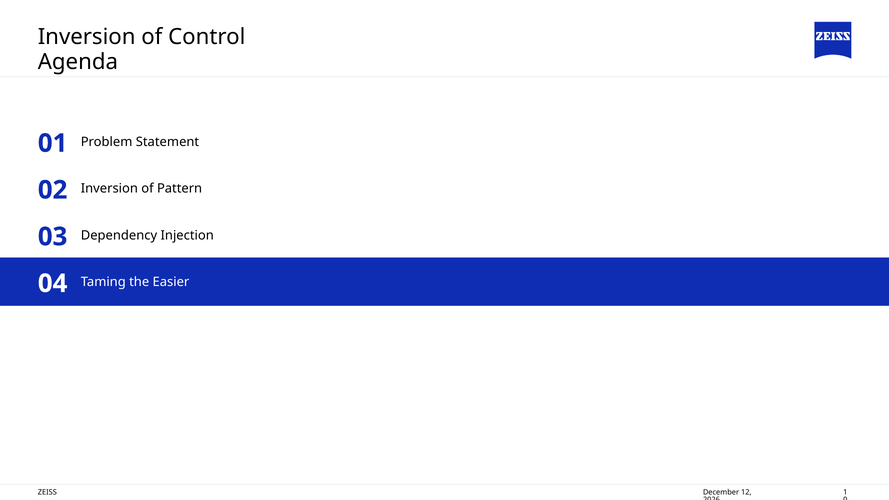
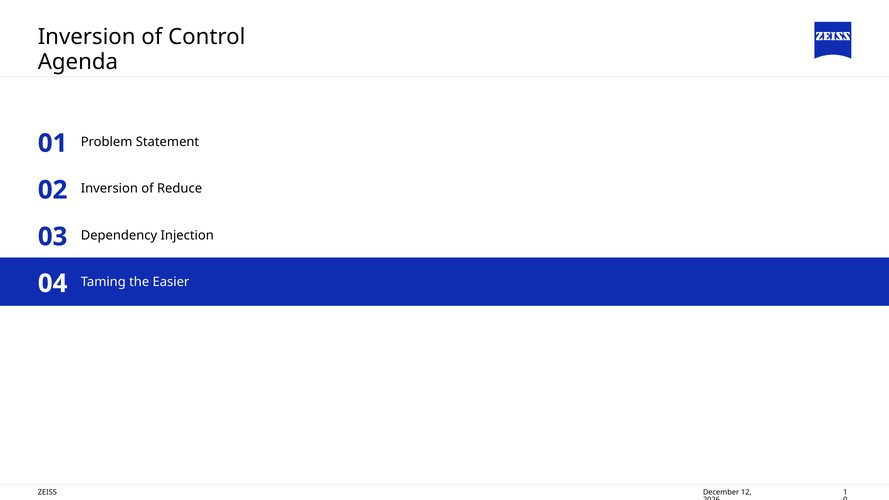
Pattern: Pattern -> Reduce
